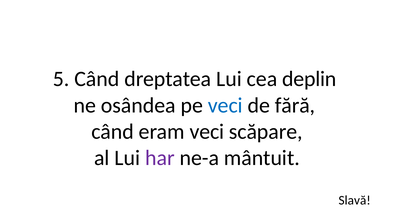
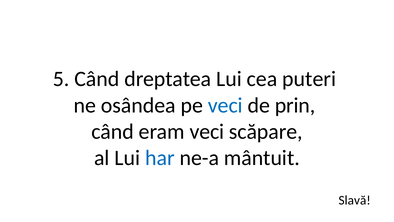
deplin: deplin -> puteri
fără: fără -> prin
har colour: purple -> blue
